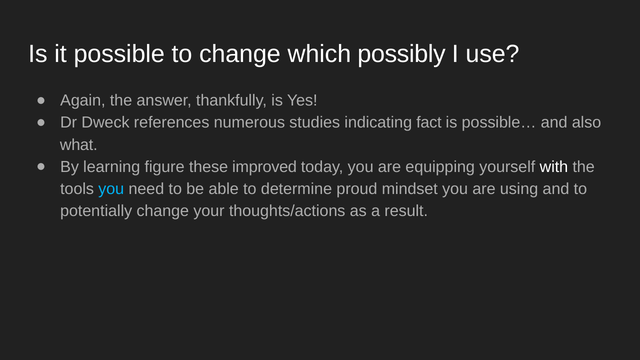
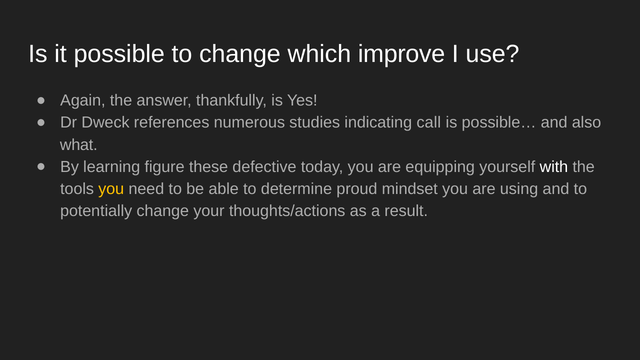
possibly: possibly -> improve
fact: fact -> call
improved: improved -> defective
you at (111, 189) colour: light blue -> yellow
